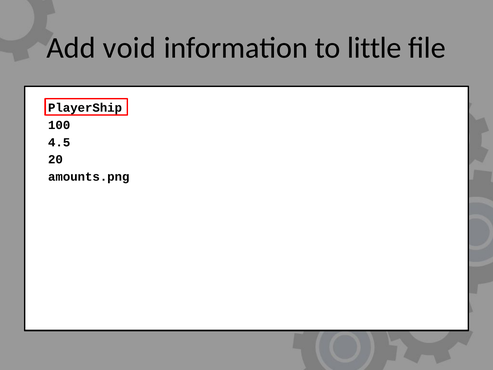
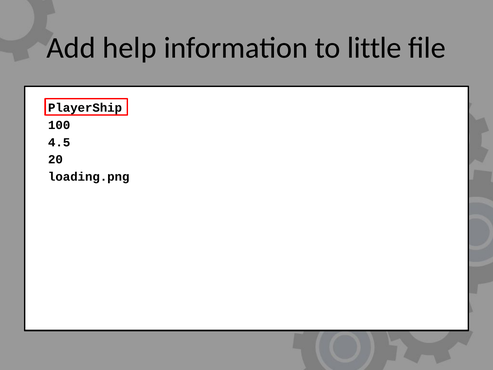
void: void -> help
amounts.png: amounts.png -> loading.png
